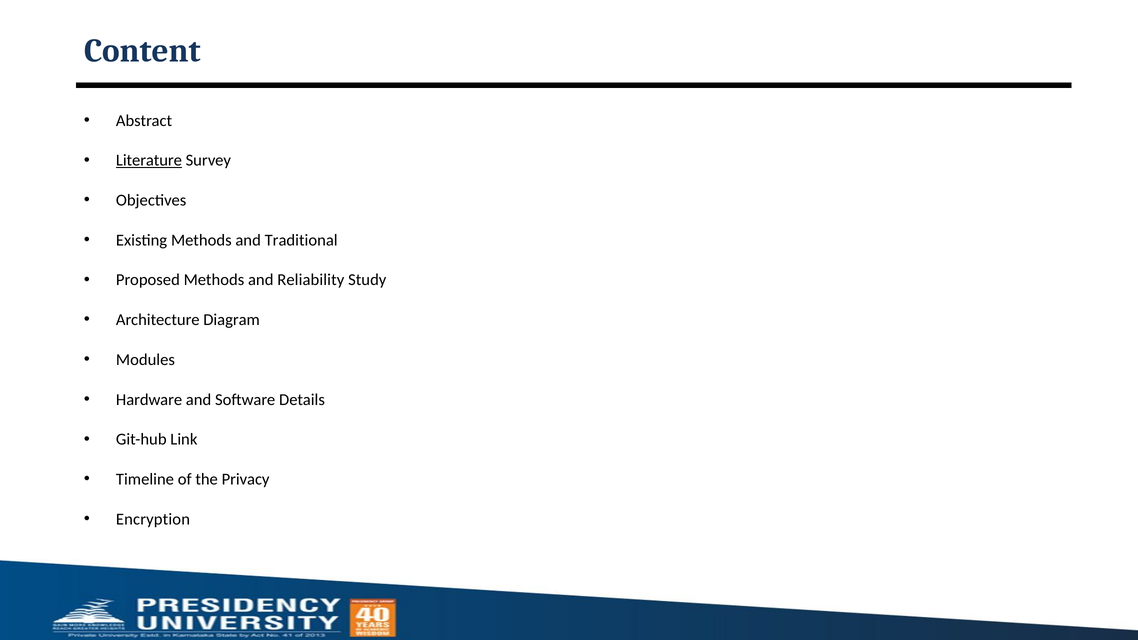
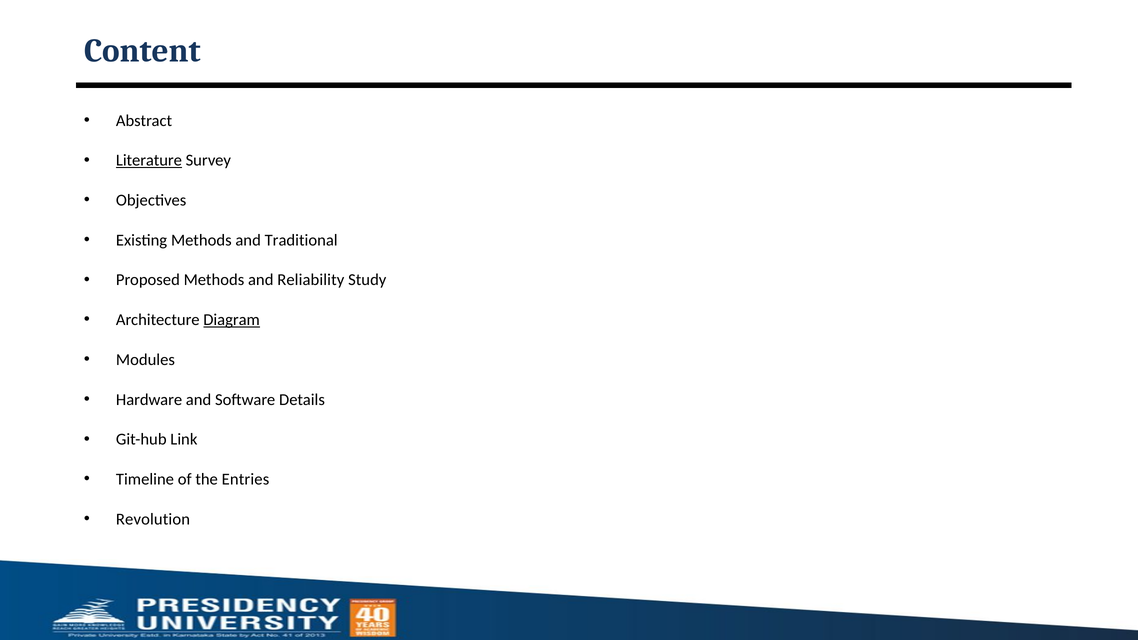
Diagram underline: none -> present
Privacy: Privacy -> Entries
Encryption: Encryption -> Revolution
